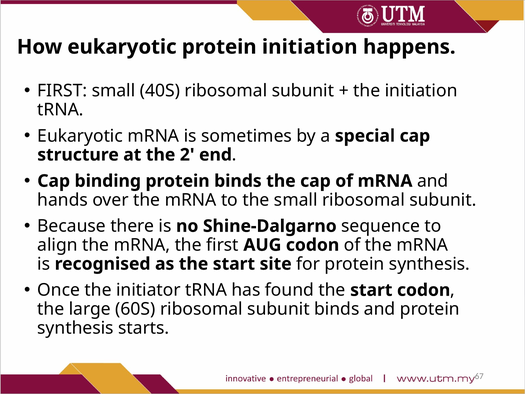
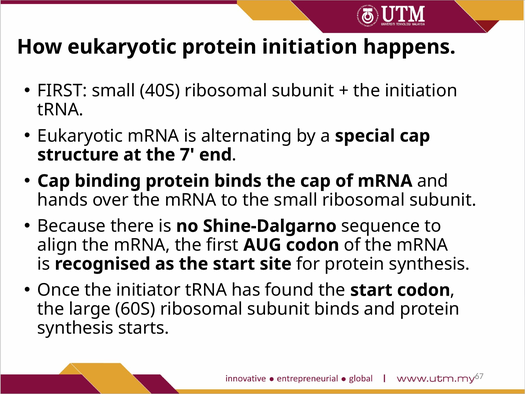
sometimes: sometimes -> alternating
2: 2 -> 7
